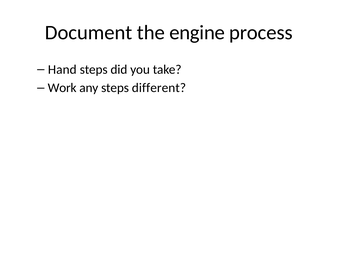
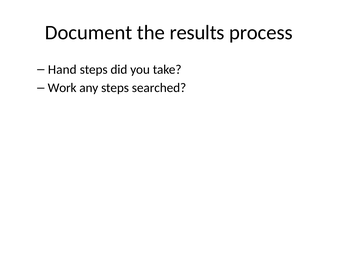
engine: engine -> results
different: different -> searched
